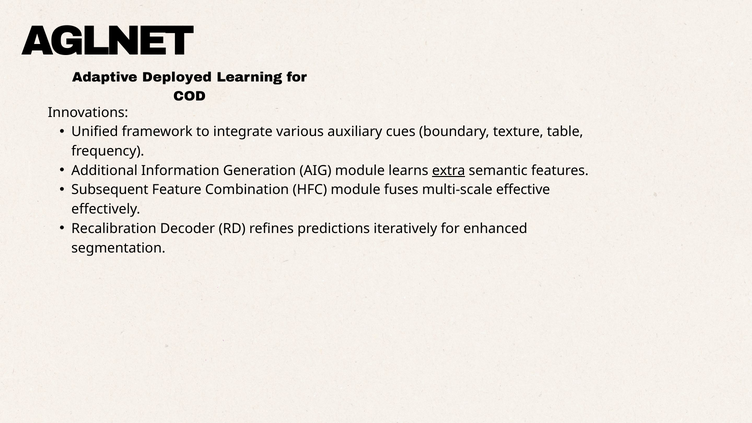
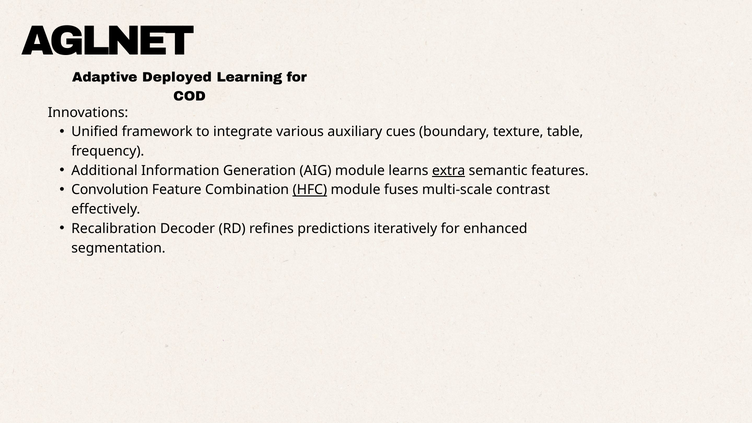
Subsequent: Subsequent -> Convolution
HFC underline: none -> present
effective: effective -> contrast
